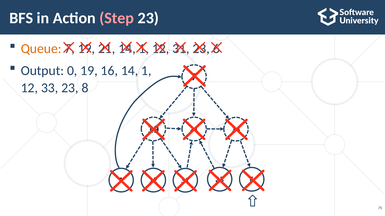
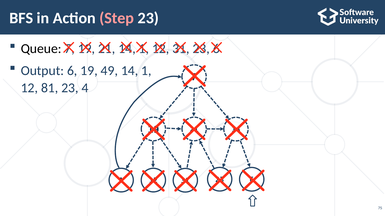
Queue colour: orange -> black
Output 0: 0 -> 6
16: 16 -> 49
33: 33 -> 81
8: 8 -> 4
